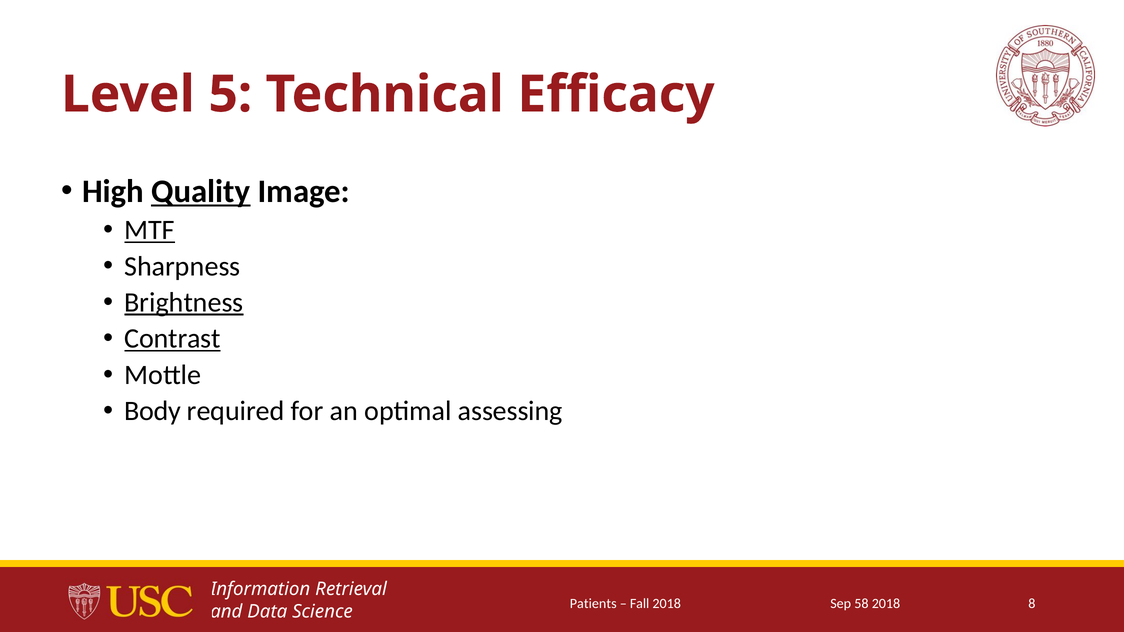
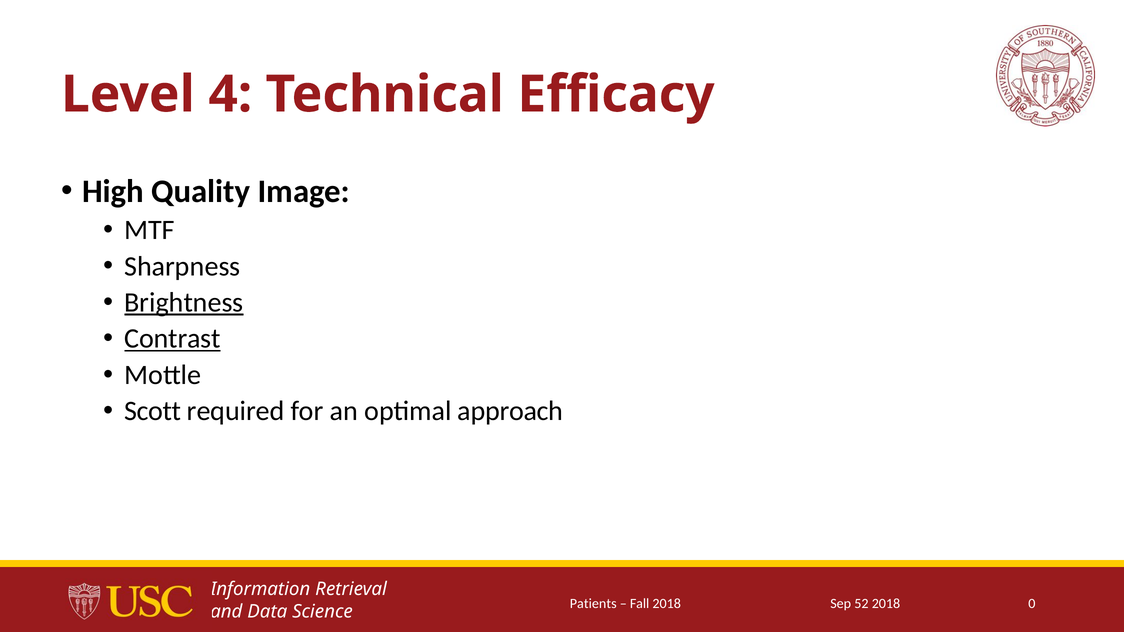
5: 5 -> 4
Quality underline: present -> none
MTF underline: present -> none
Body: Body -> Scott
assessing: assessing -> approach
58: 58 -> 52
8: 8 -> 0
